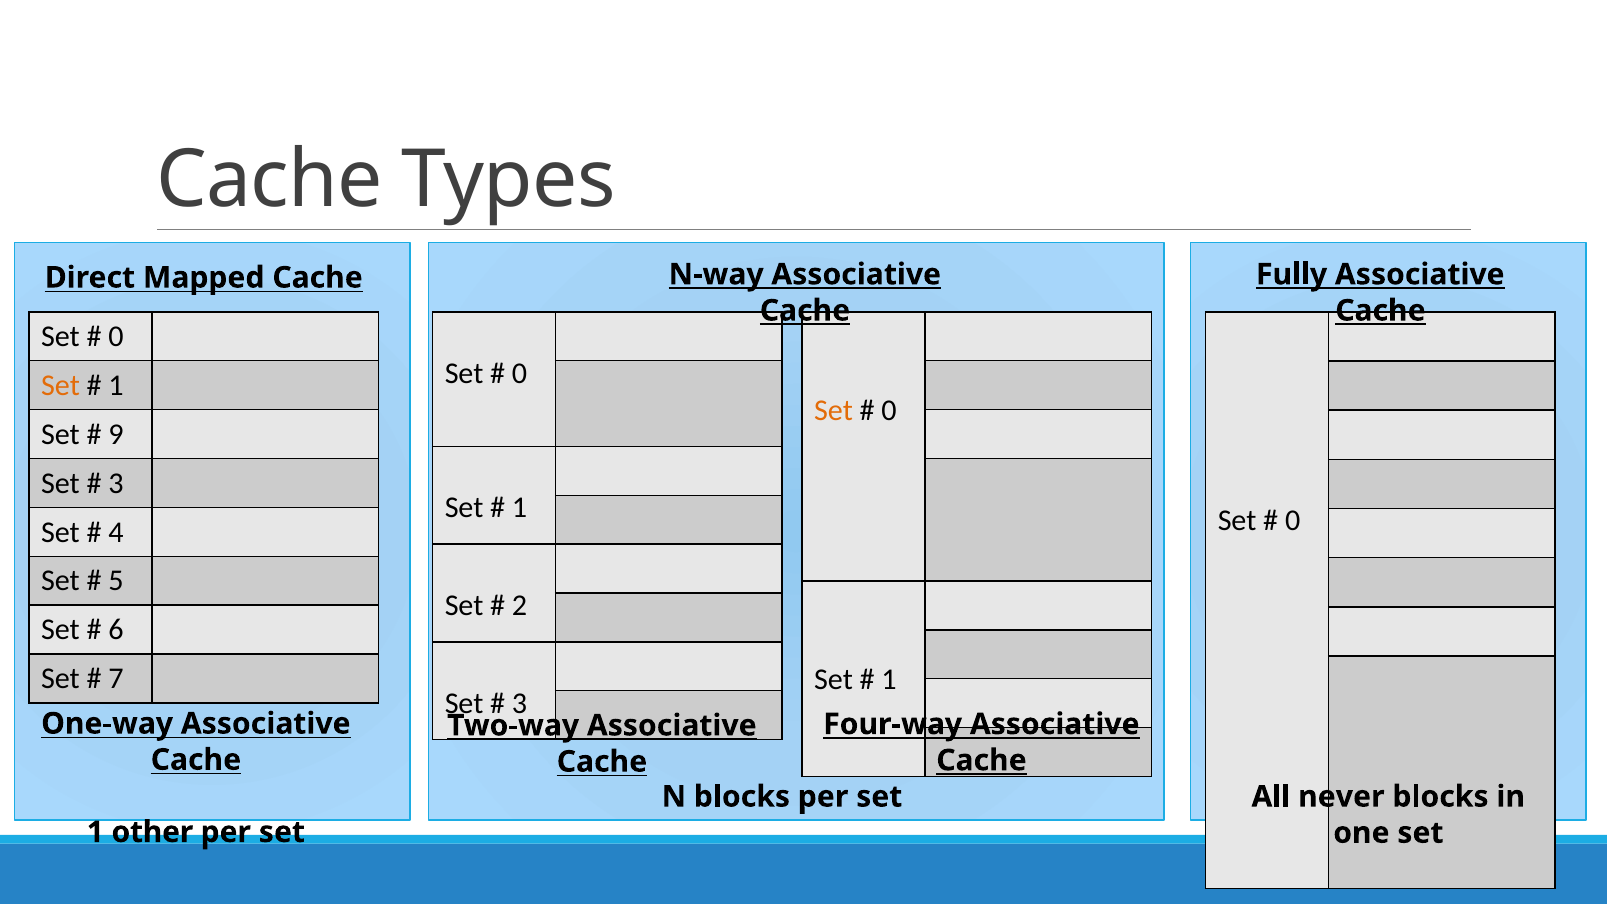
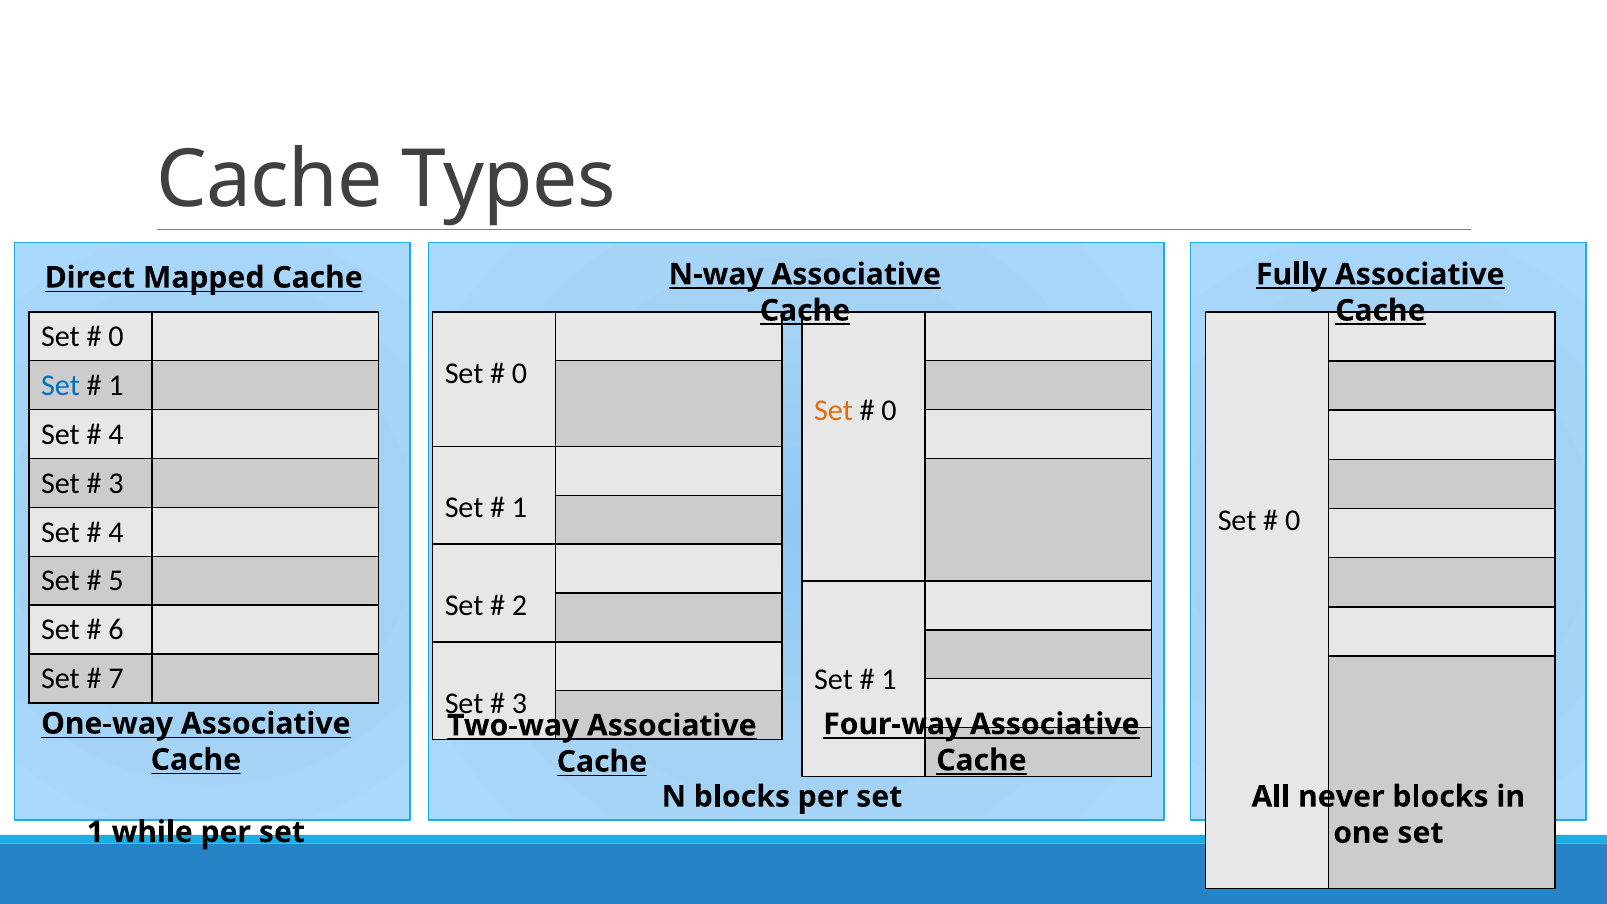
Set at (61, 386) colour: orange -> blue
9 at (116, 434): 9 -> 4
other: other -> while
